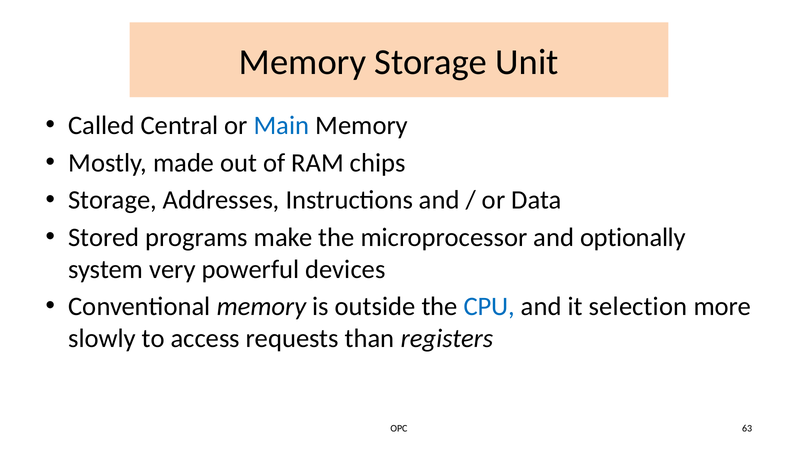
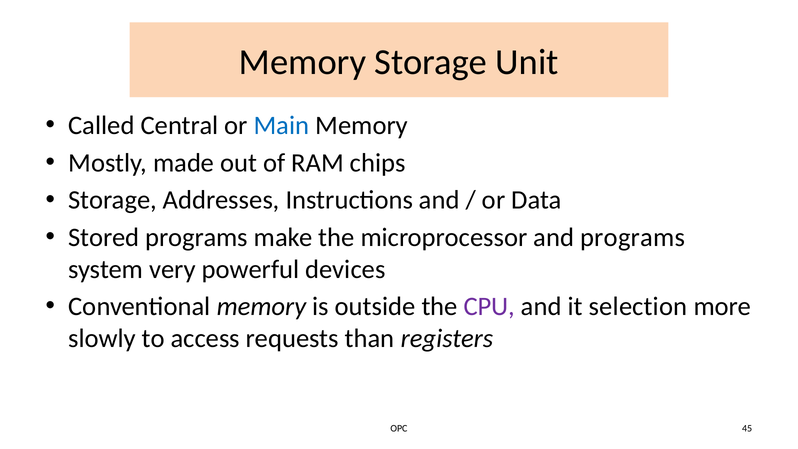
and optionally: optionally -> programs
CPU colour: blue -> purple
63: 63 -> 45
